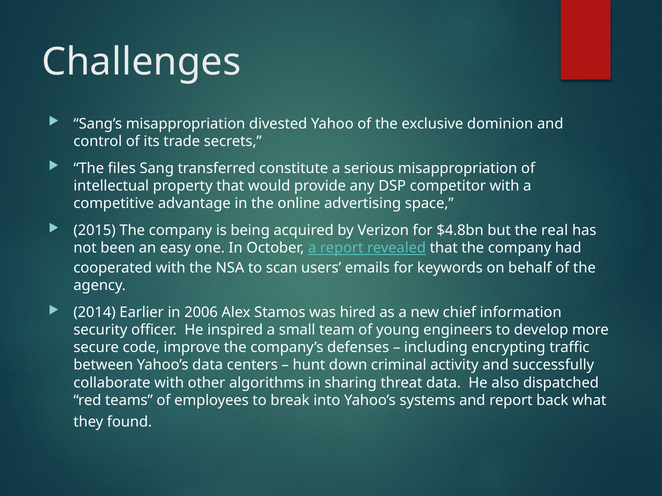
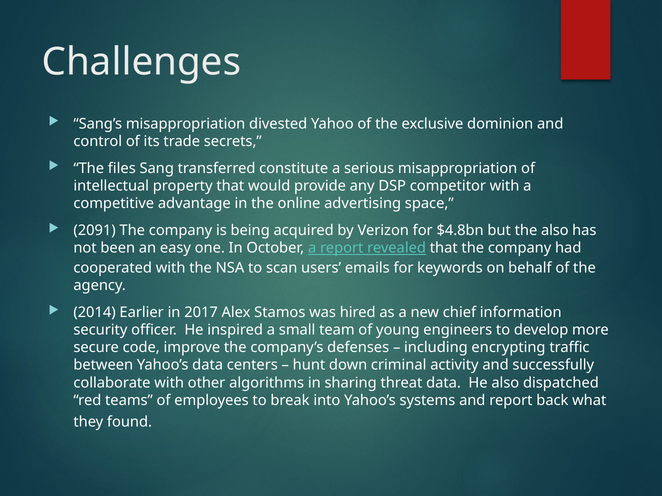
2015: 2015 -> 2091
the real: real -> also
2006: 2006 -> 2017
